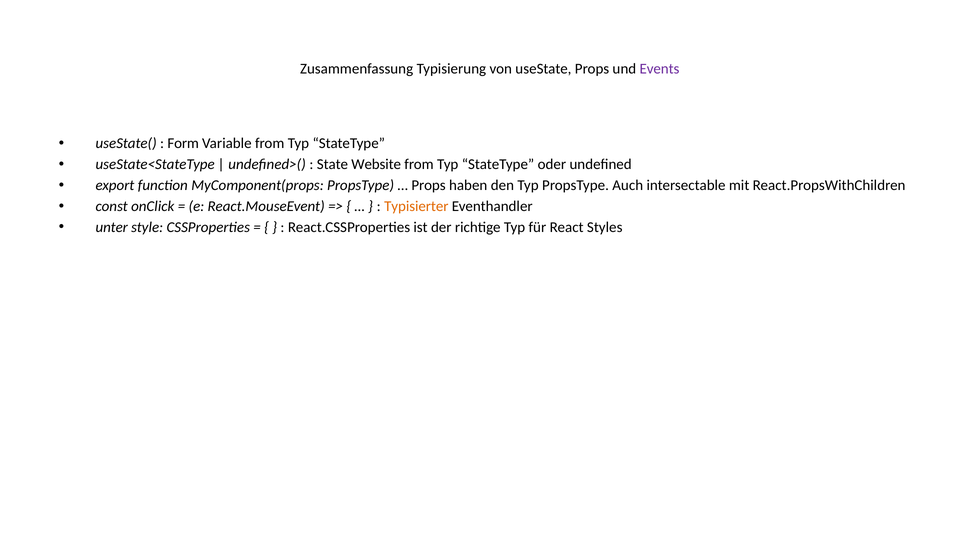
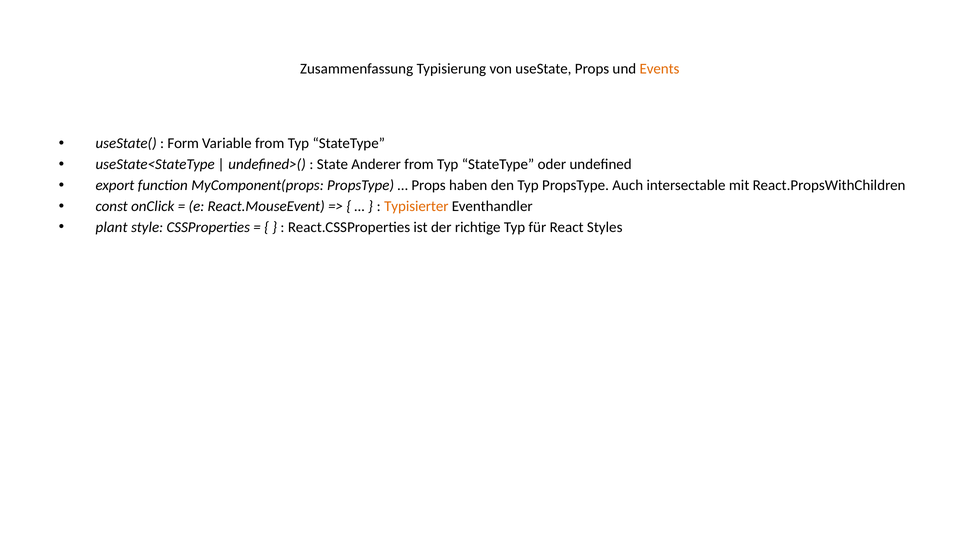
Events colour: purple -> orange
Website: Website -> Anderer
unter: unter -> plant
